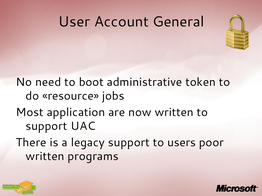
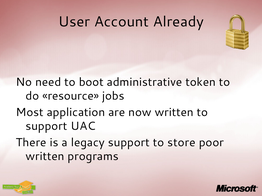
General: General -> Already
users: users -> store
